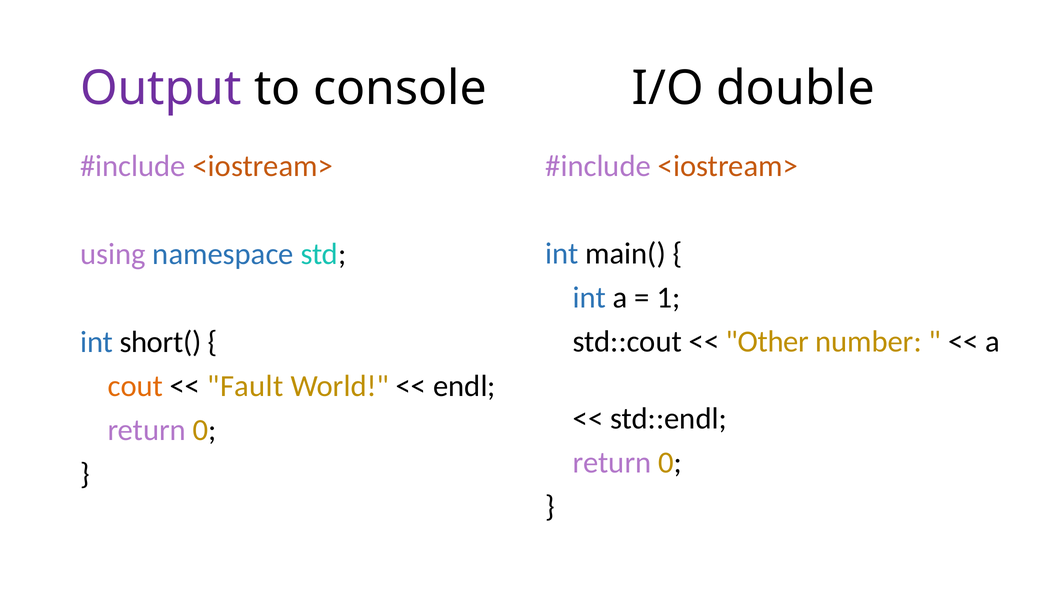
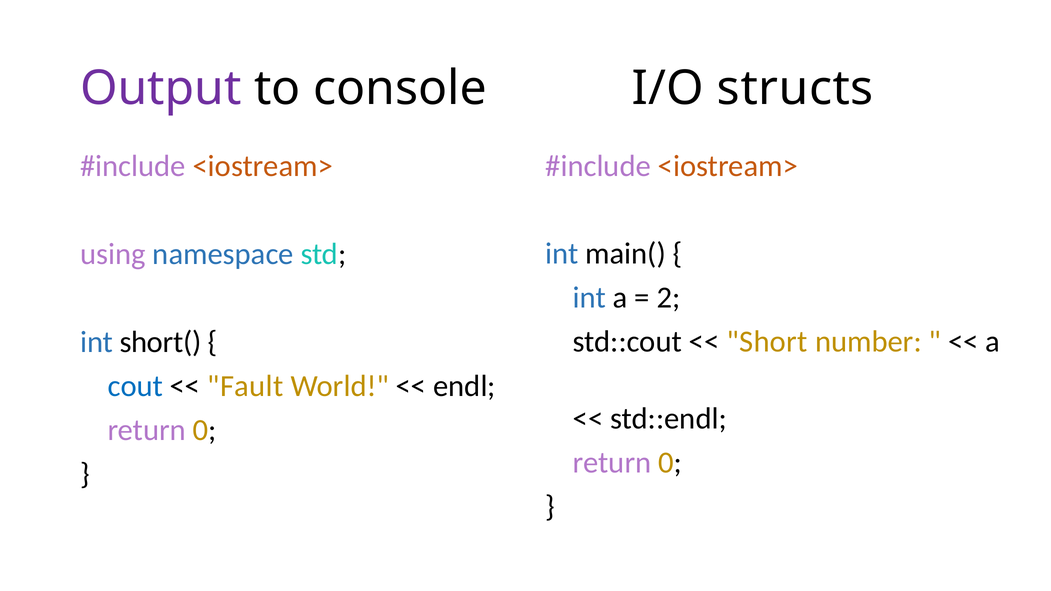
double: double -> structs
1: 1 -> 2
Other: Other -> Short
cout colour: orange -> blue
